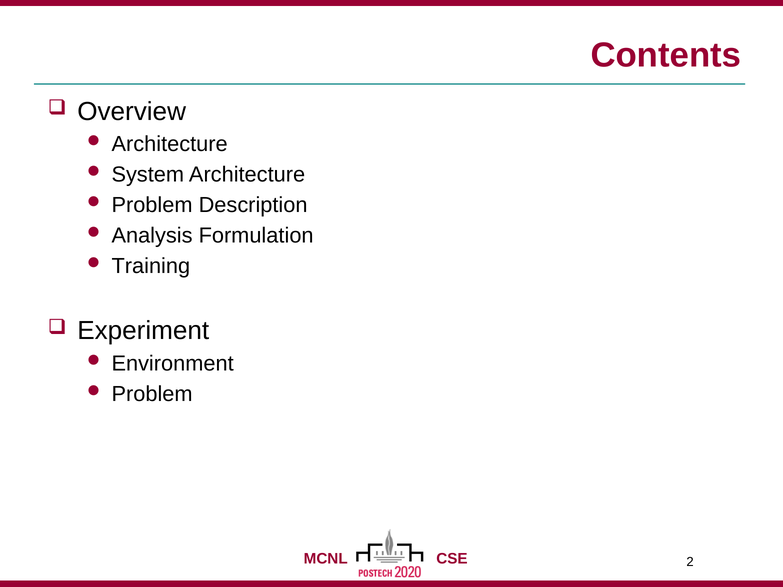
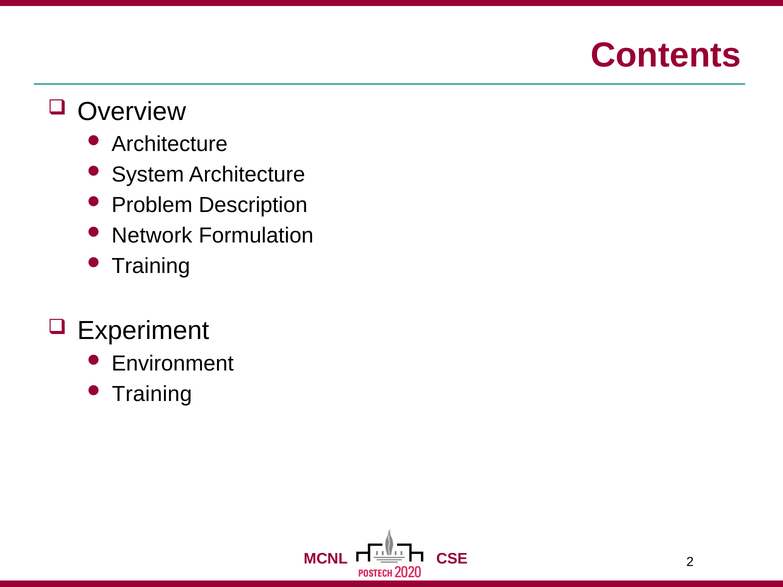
Analysis: Analysis -> Network
Problem at (152, 394): Problem -> Training
